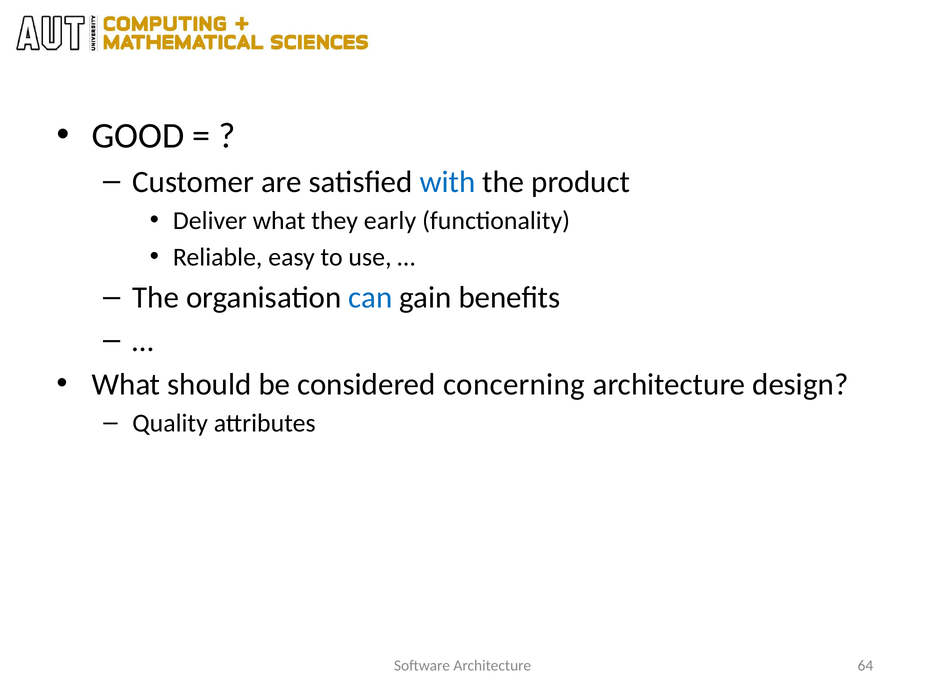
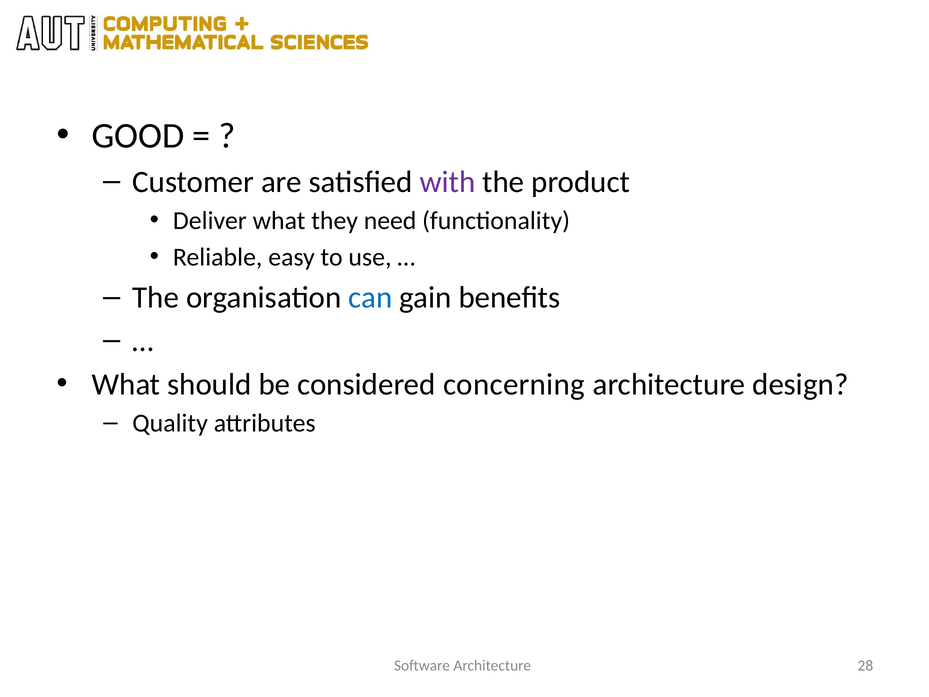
with colour: blue -> purple
early: early -> need
64: 64 -> 28
